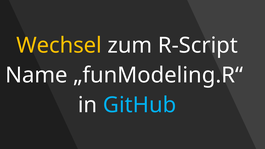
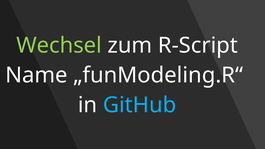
Wechsel colour: yellow -> light green
